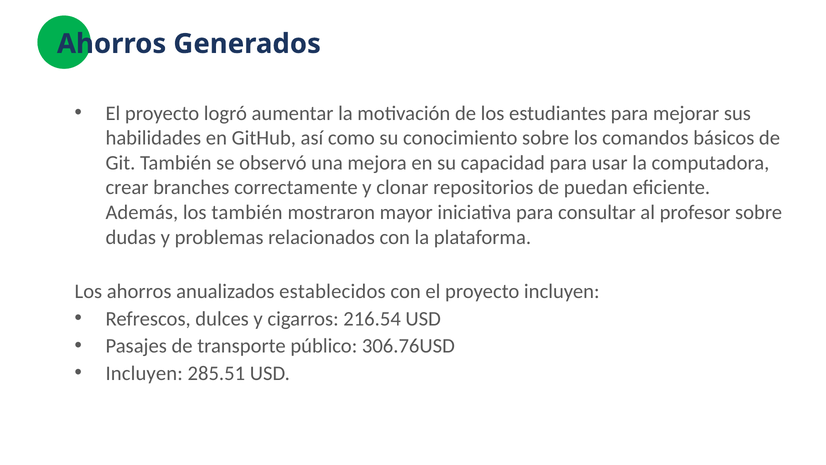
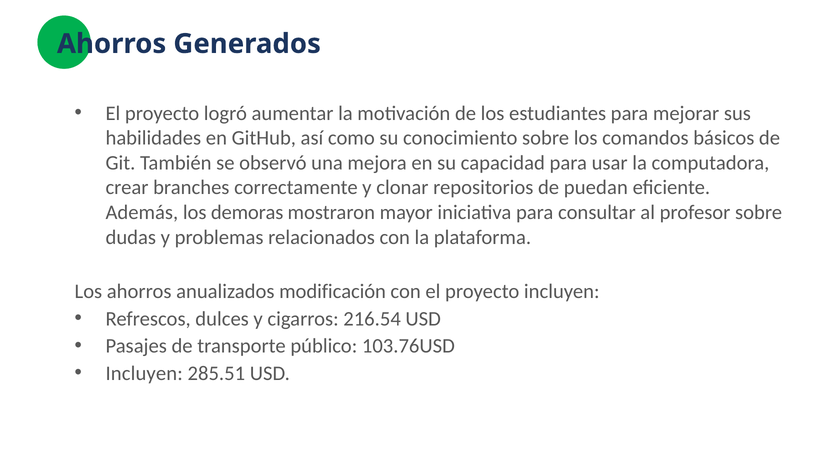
los también: también -> demoras
establecidos: establecidos -> modificación
306.76USD: 306.76USD -> 103.76USD
